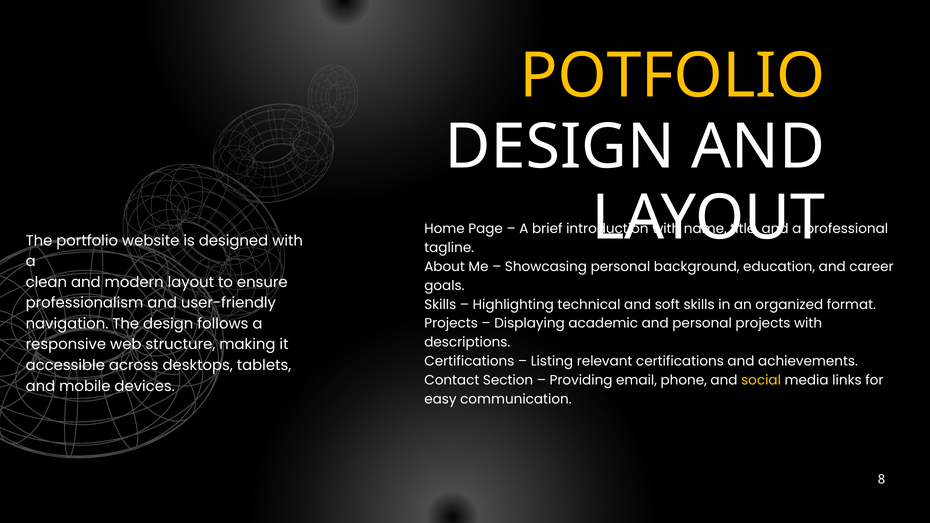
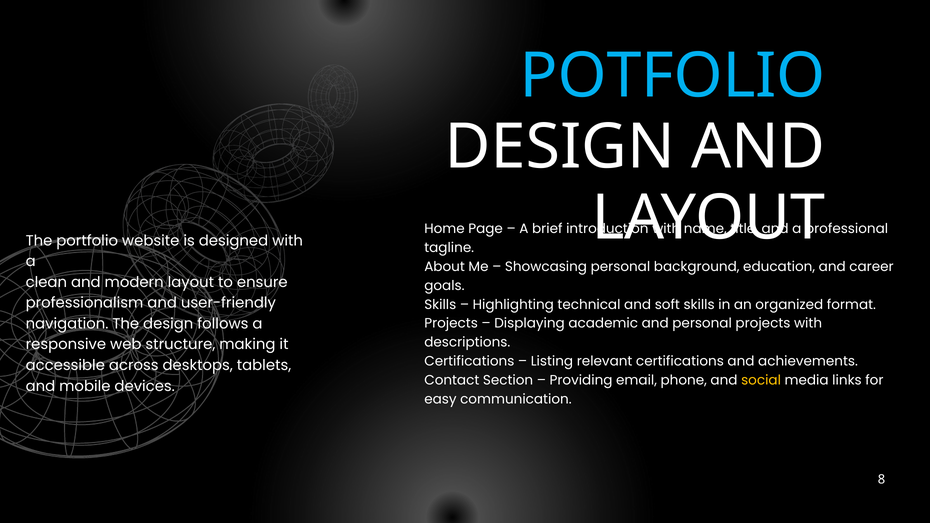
POTFOLIO colour: yellow -> light blue
